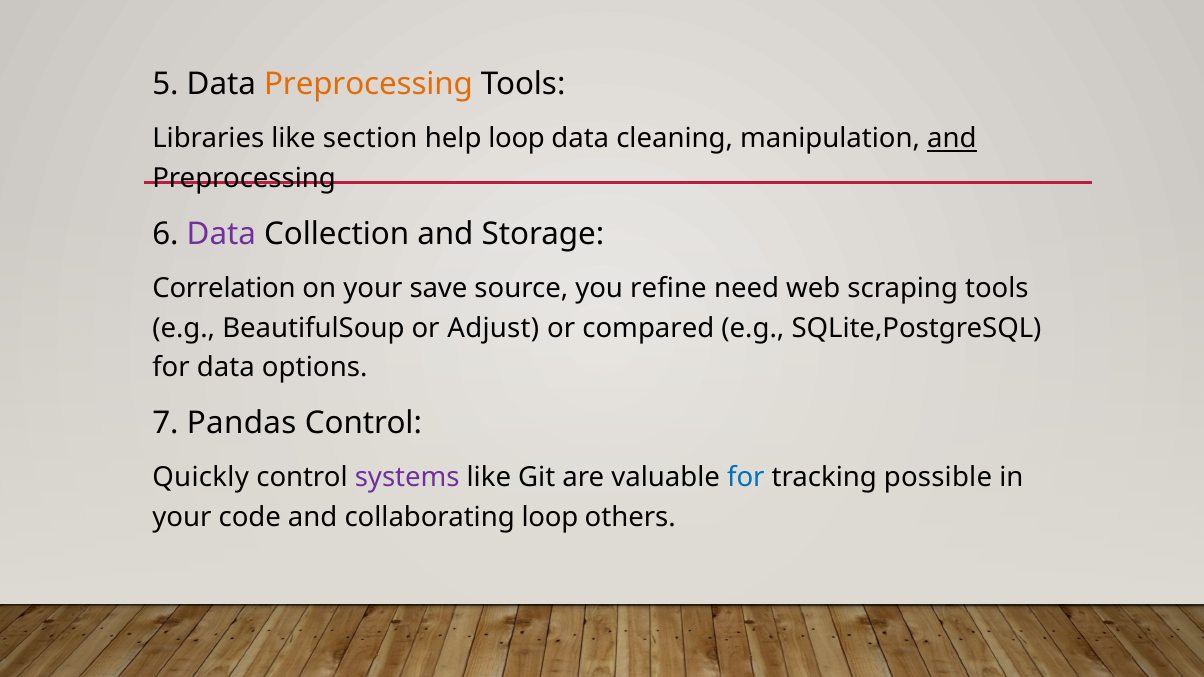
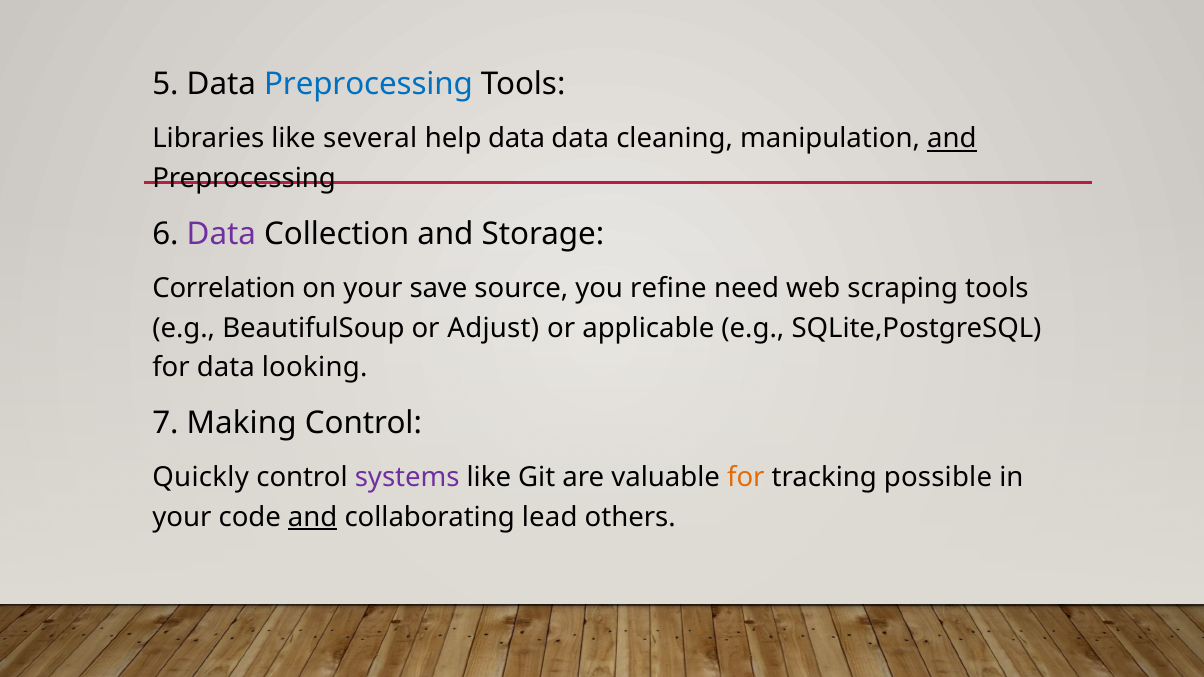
Preprocessing at (369, 85) colour: orange -> blue
section: section -> several
help loop: loop -> data
compared: compared -> applicable
options: options -> looking
Pandas: Pandas -> Making
for at (746, 478) colour: blue -> orange
and at (313, 518) underline: none -> present
collaborating loop: loop -> lead
